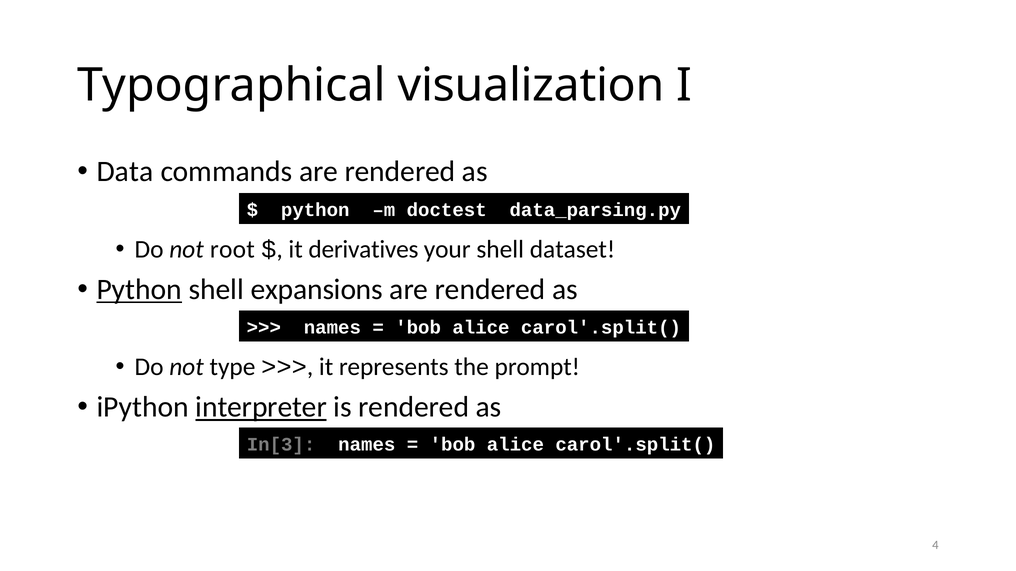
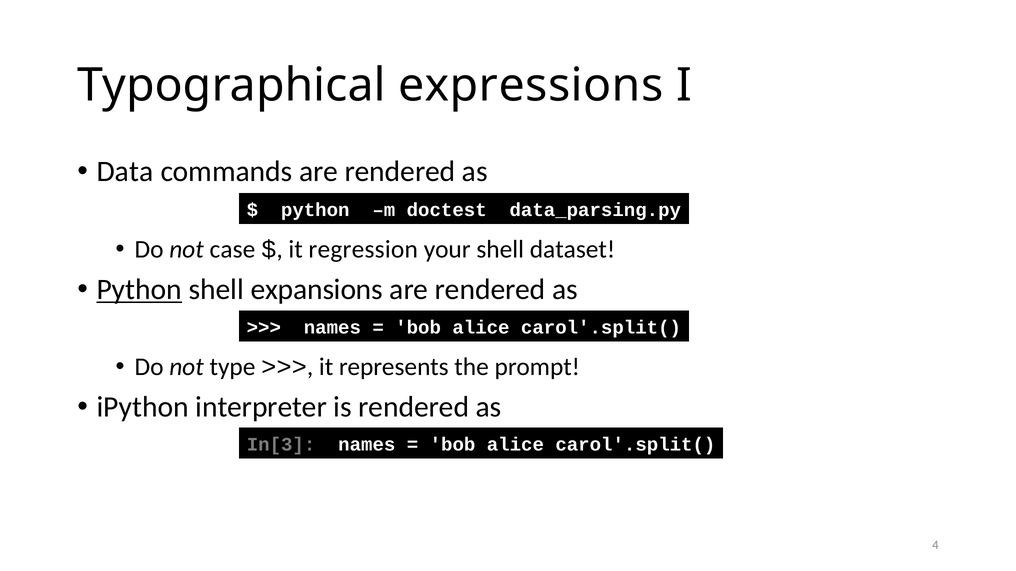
visualization: visualization -> expressions
root: root -> case
derivatives: derivatives -> regression
interpreter underline: present -> none
